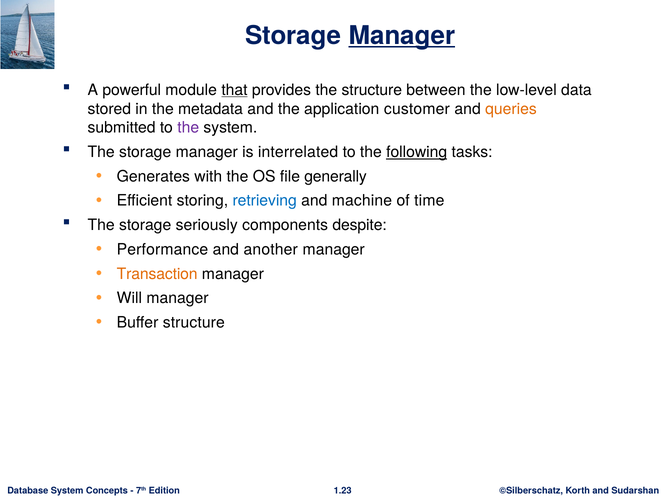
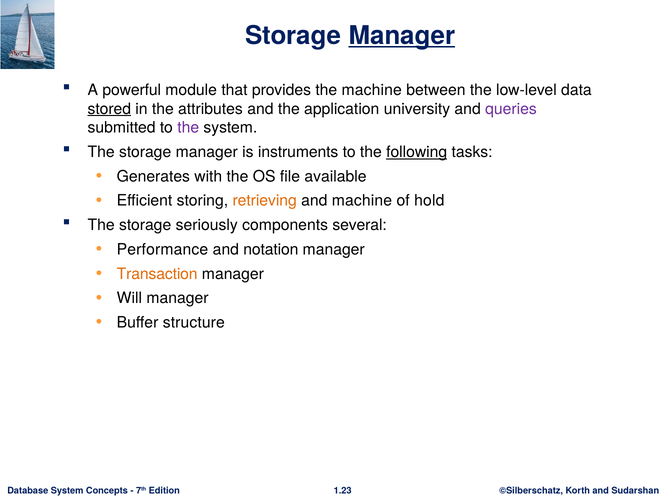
that underline: present -> none
the structure: structure -> machine
stored underline: none -> present
metadata: metadata -> attributes
customer: customer -> university
queries colour: orange -> purple
interrelated: interrelated -> instruments
generally: generally -> available
retrieving colour: blue -> orange
time: time -> hold
despite: despite -> several
another: another -> notation
